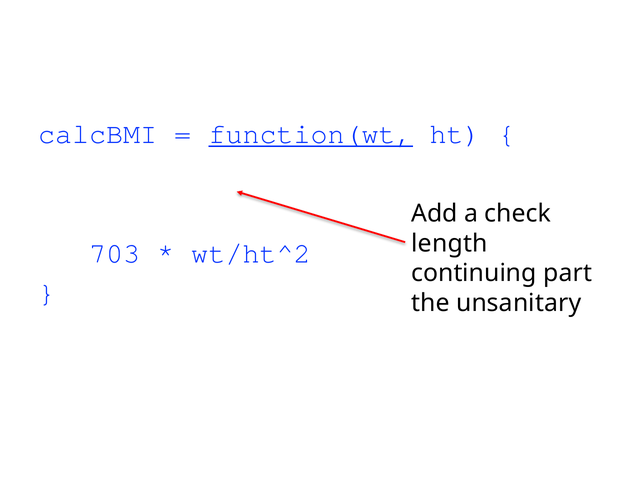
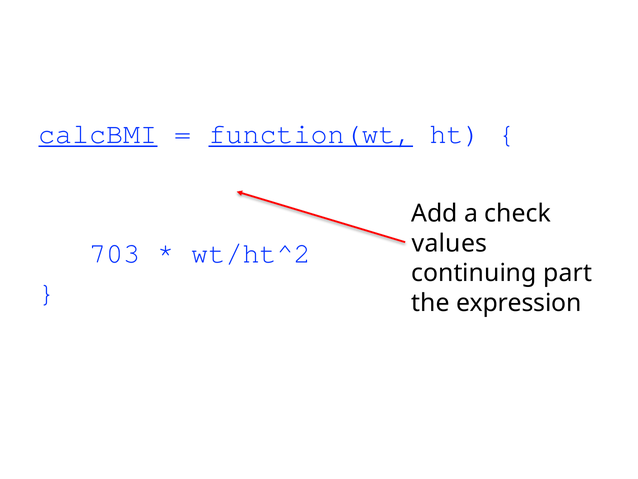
calcBMI underline: none -> present
length: length -> values
unsanitary: unsanitary -> expression
